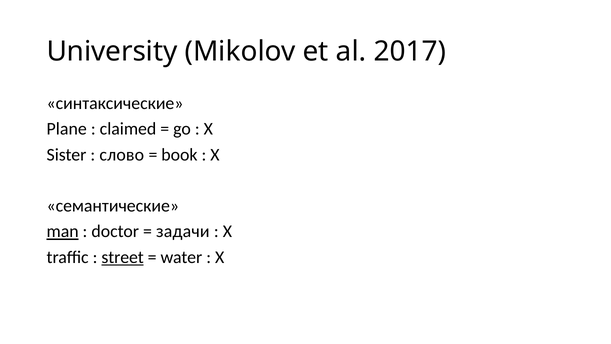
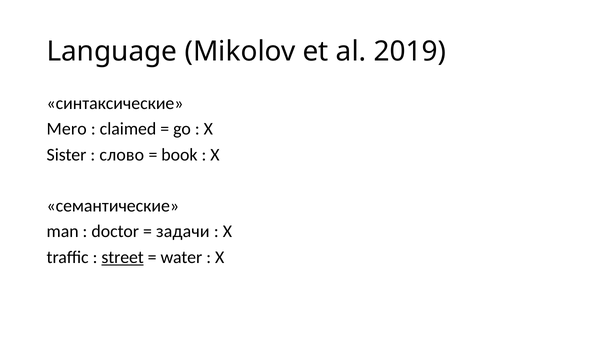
University: University -> Language
2017: 2017 -> 2019
Plane: Plane -> Mero
man underline: present -> none
